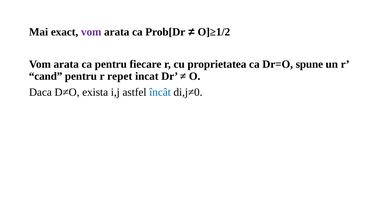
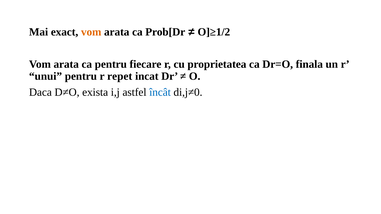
vom at (91, 32) colour: purple -> orange
spune: spune -> finala
cand: cand -> unui
